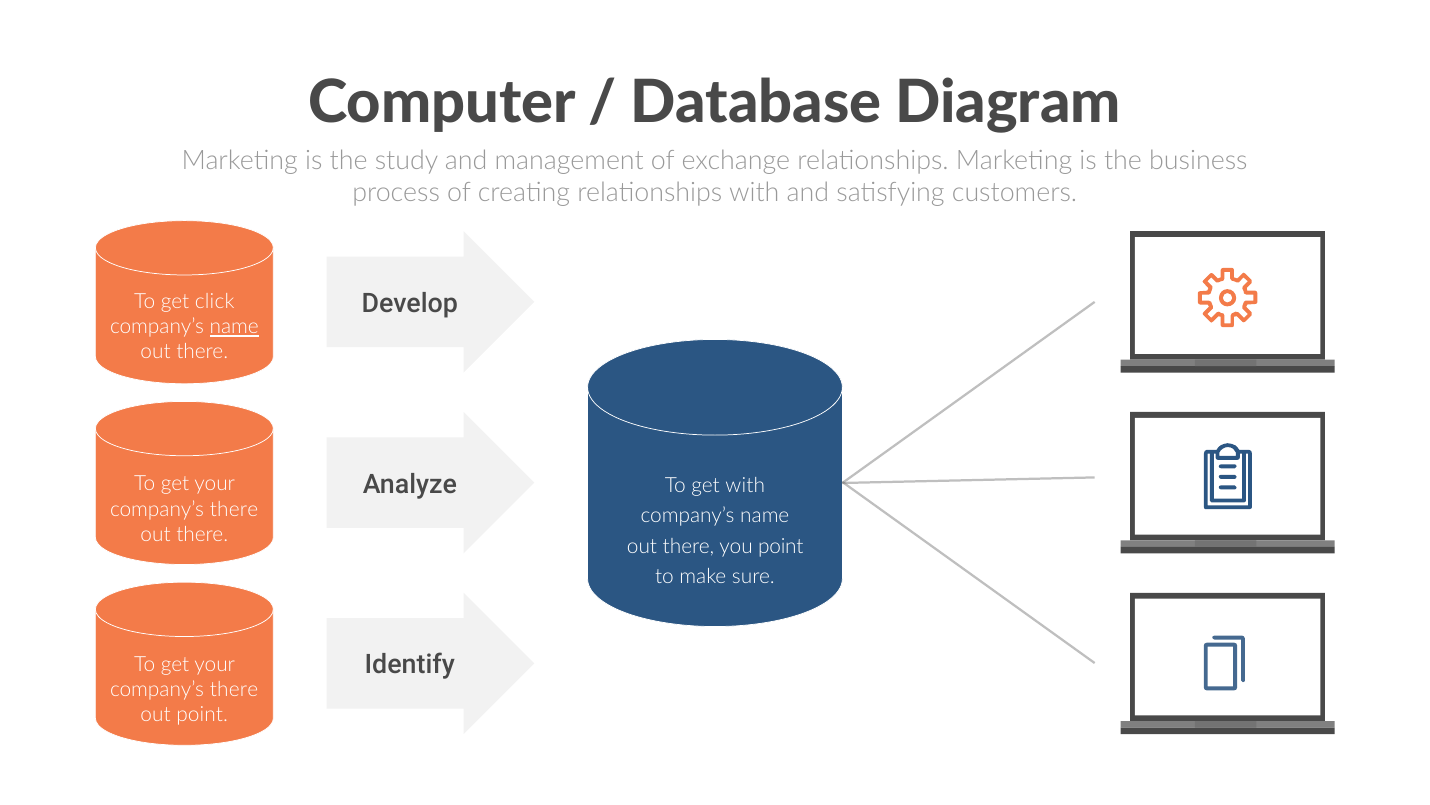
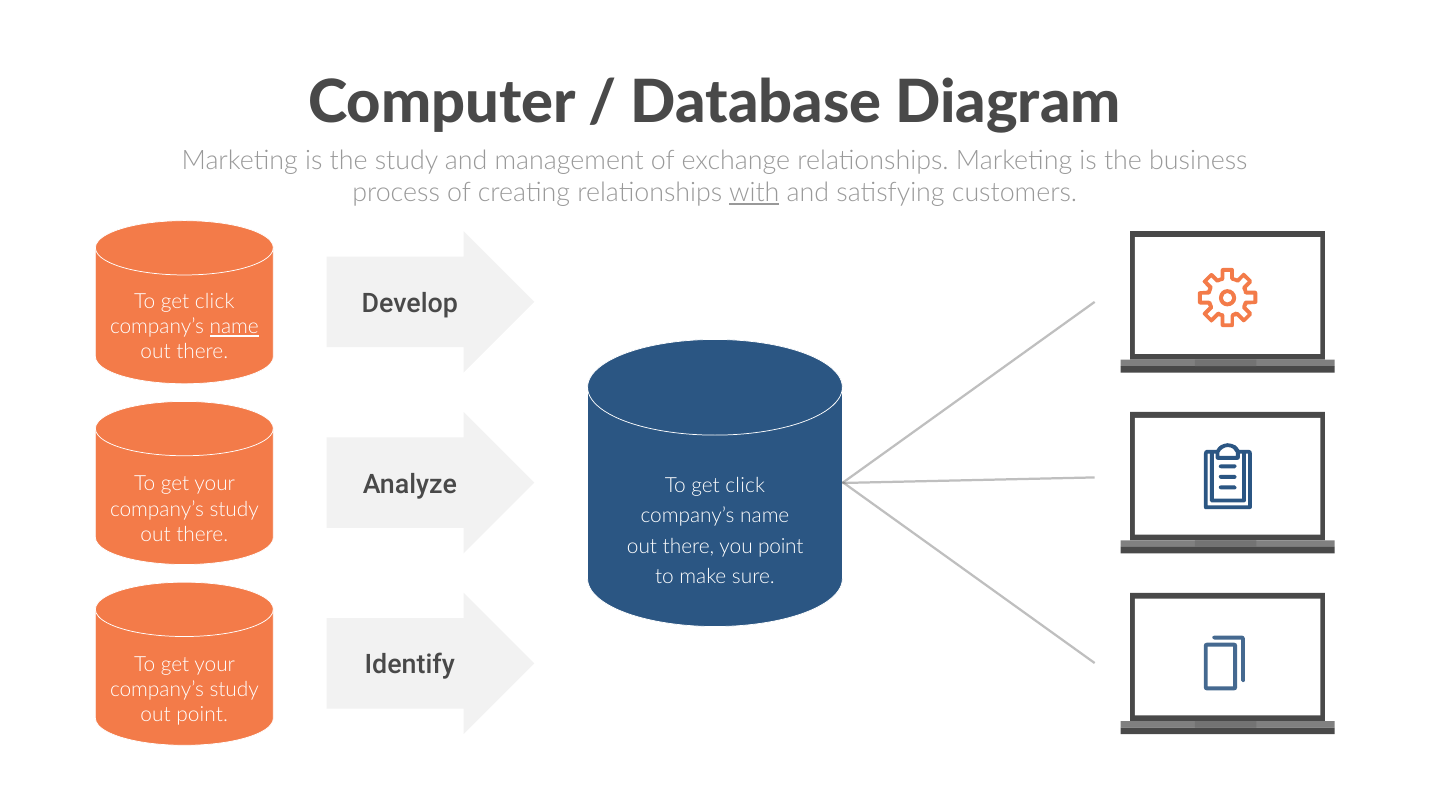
with at (754, 193) underline: none -> present
with at (745, 485): with -> click
there at (234, 509): there -> study
there at (234, 690): there -> study
